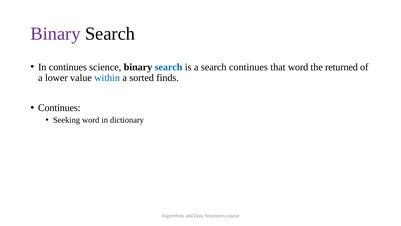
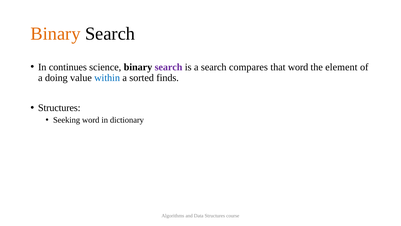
Binary at (56, 34) colour: purple -> orange
search at (169, 67) colour: blue -> purple
search continues: continues -> compares
returned: returned -> element
lower: lower -> doing
Continues at (59, 108): Continues -> Structures
